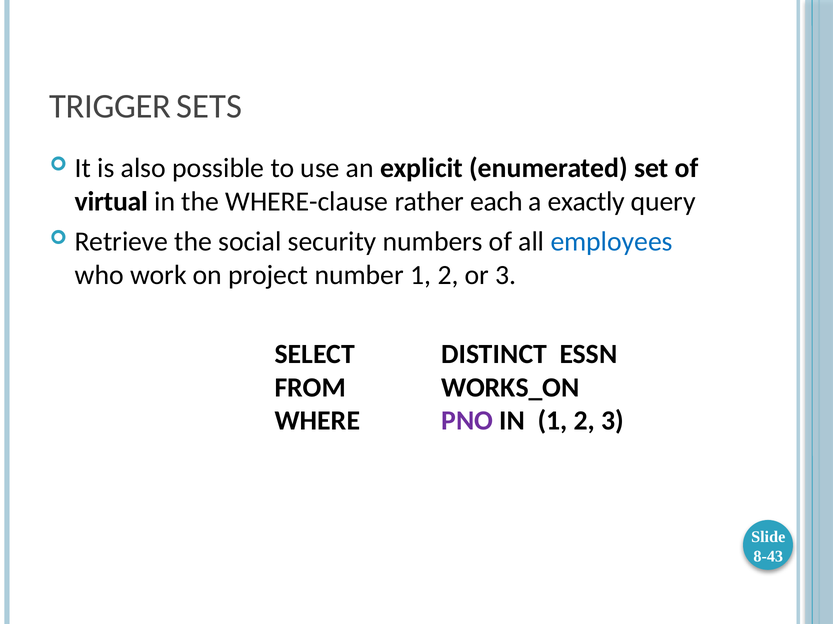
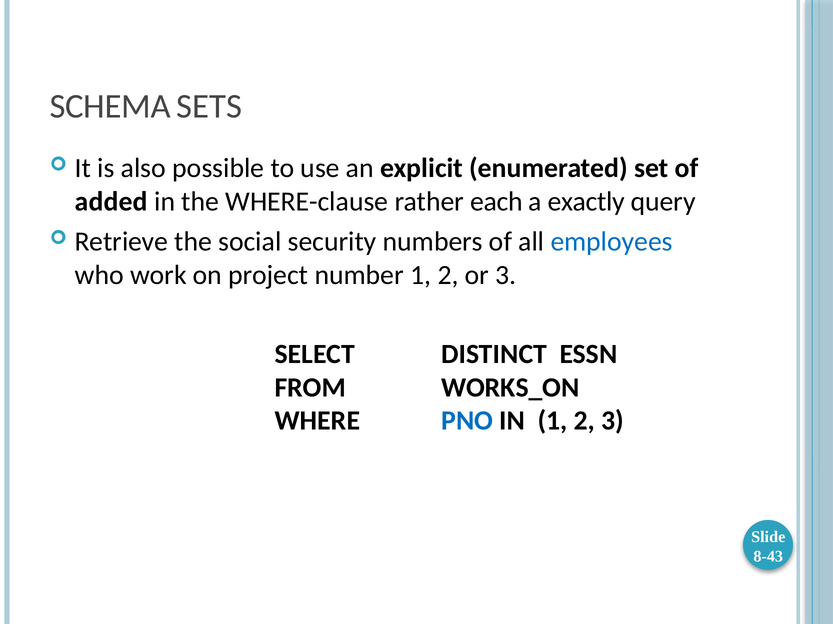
TRIGGER: TRIGGER -> SCHEMA
virtual: virtual -> added
PNO colour: purple -> blue
